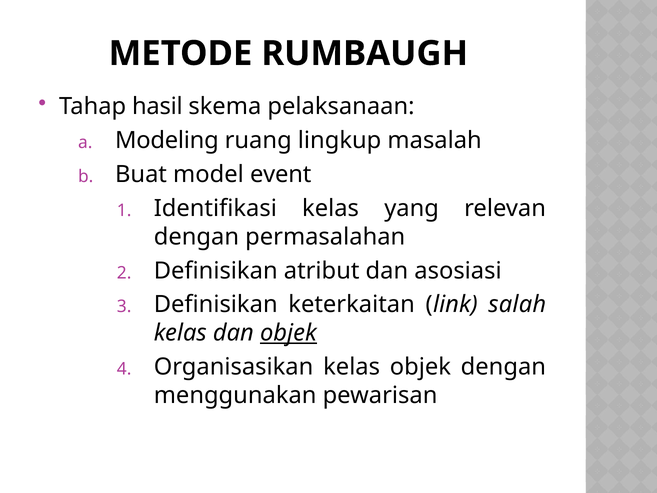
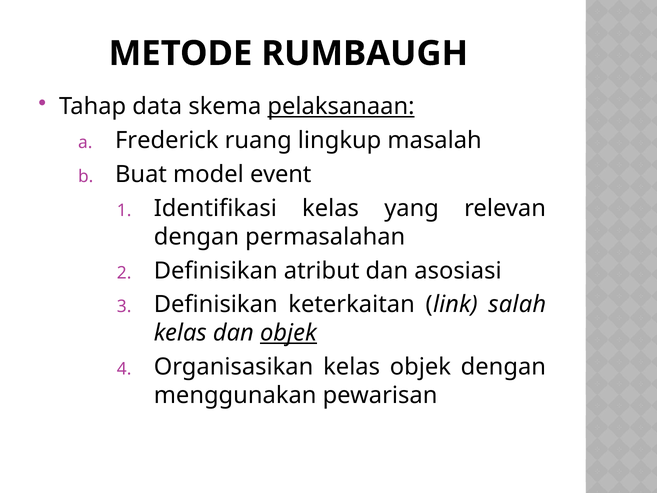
hasil: hasil -> data
pelaksanaan underline: none -> present
Modeling: Modeling -> Frederick
